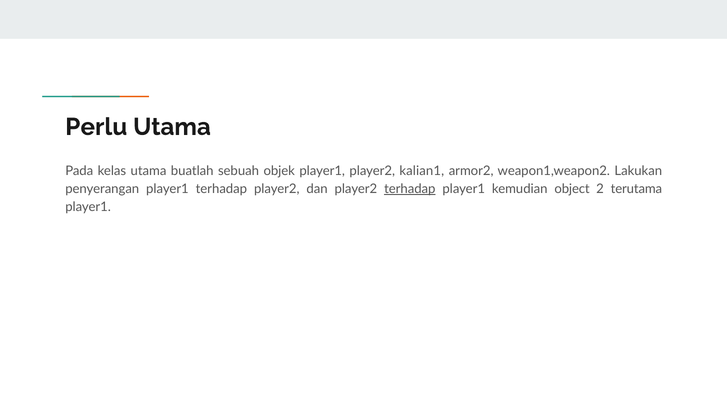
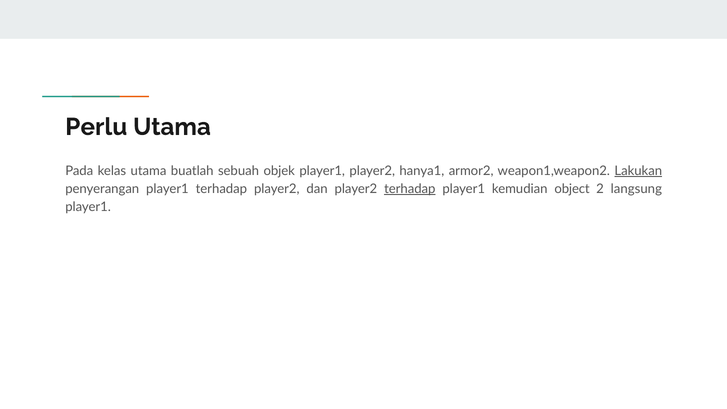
kalian1: kalian1 -> hanya1
Lakukan underline: none -> present
terutama: terutama -> langsung
